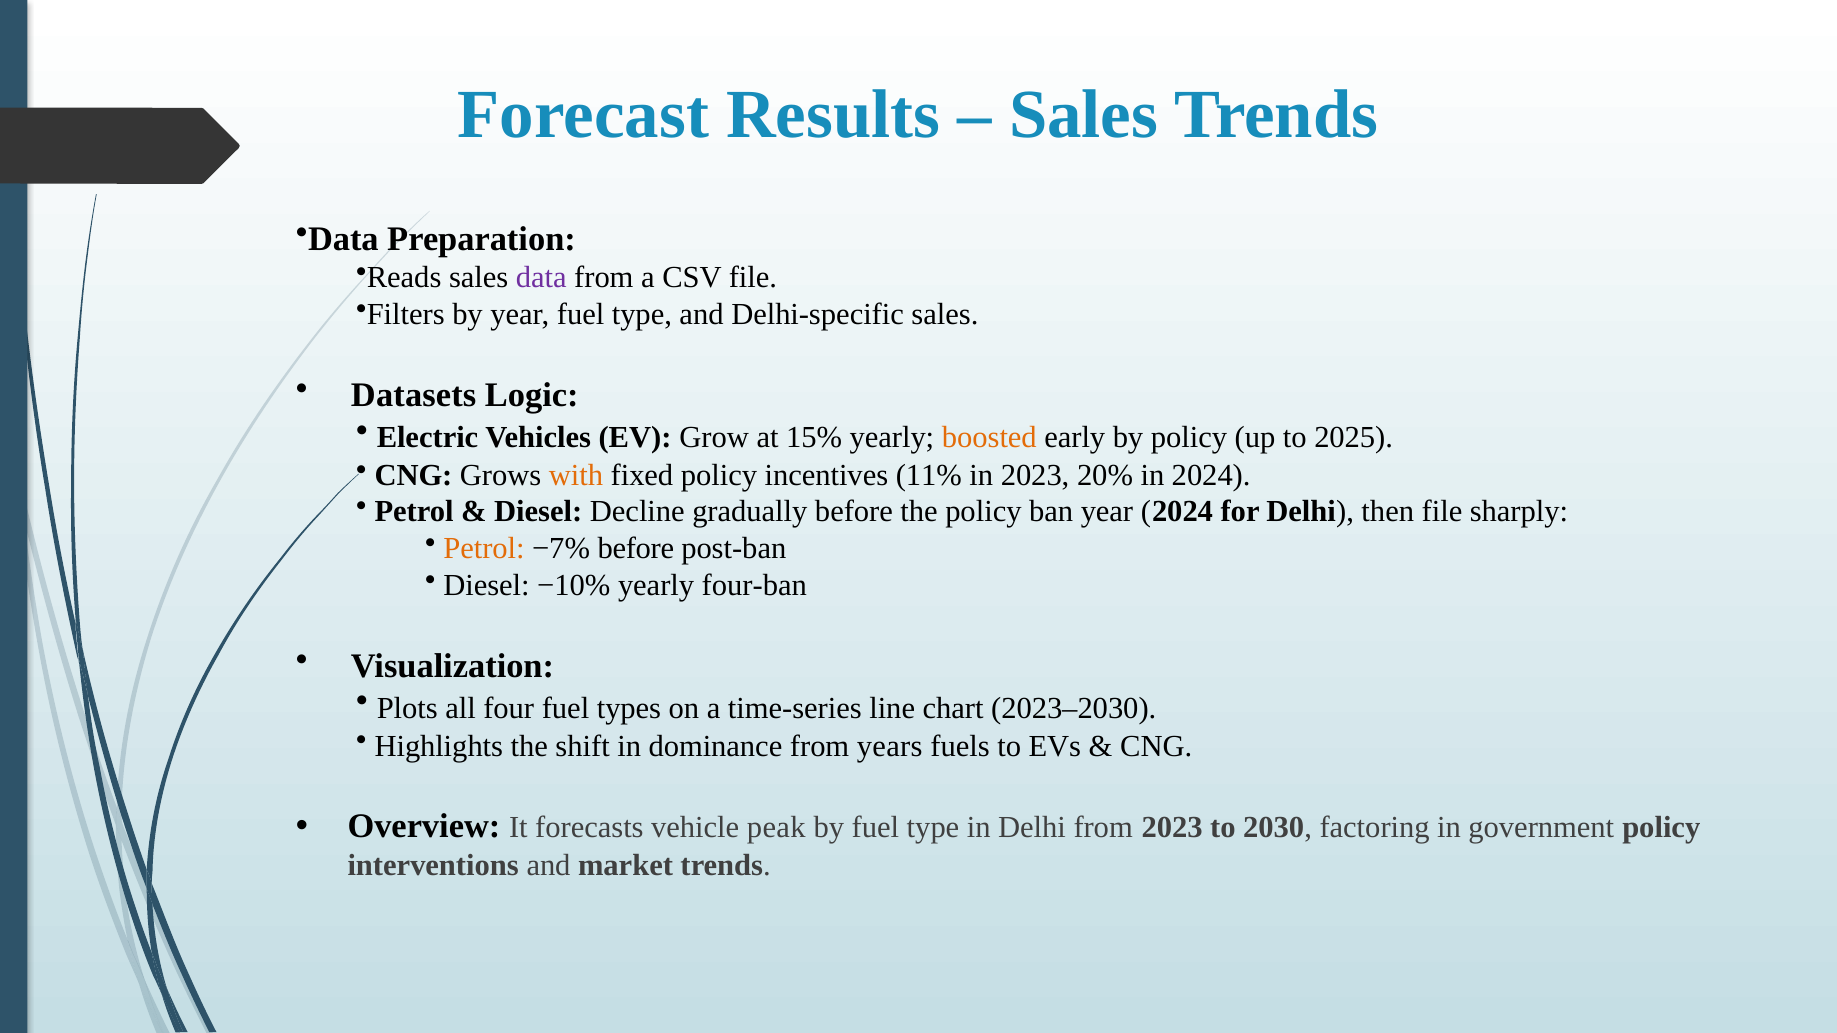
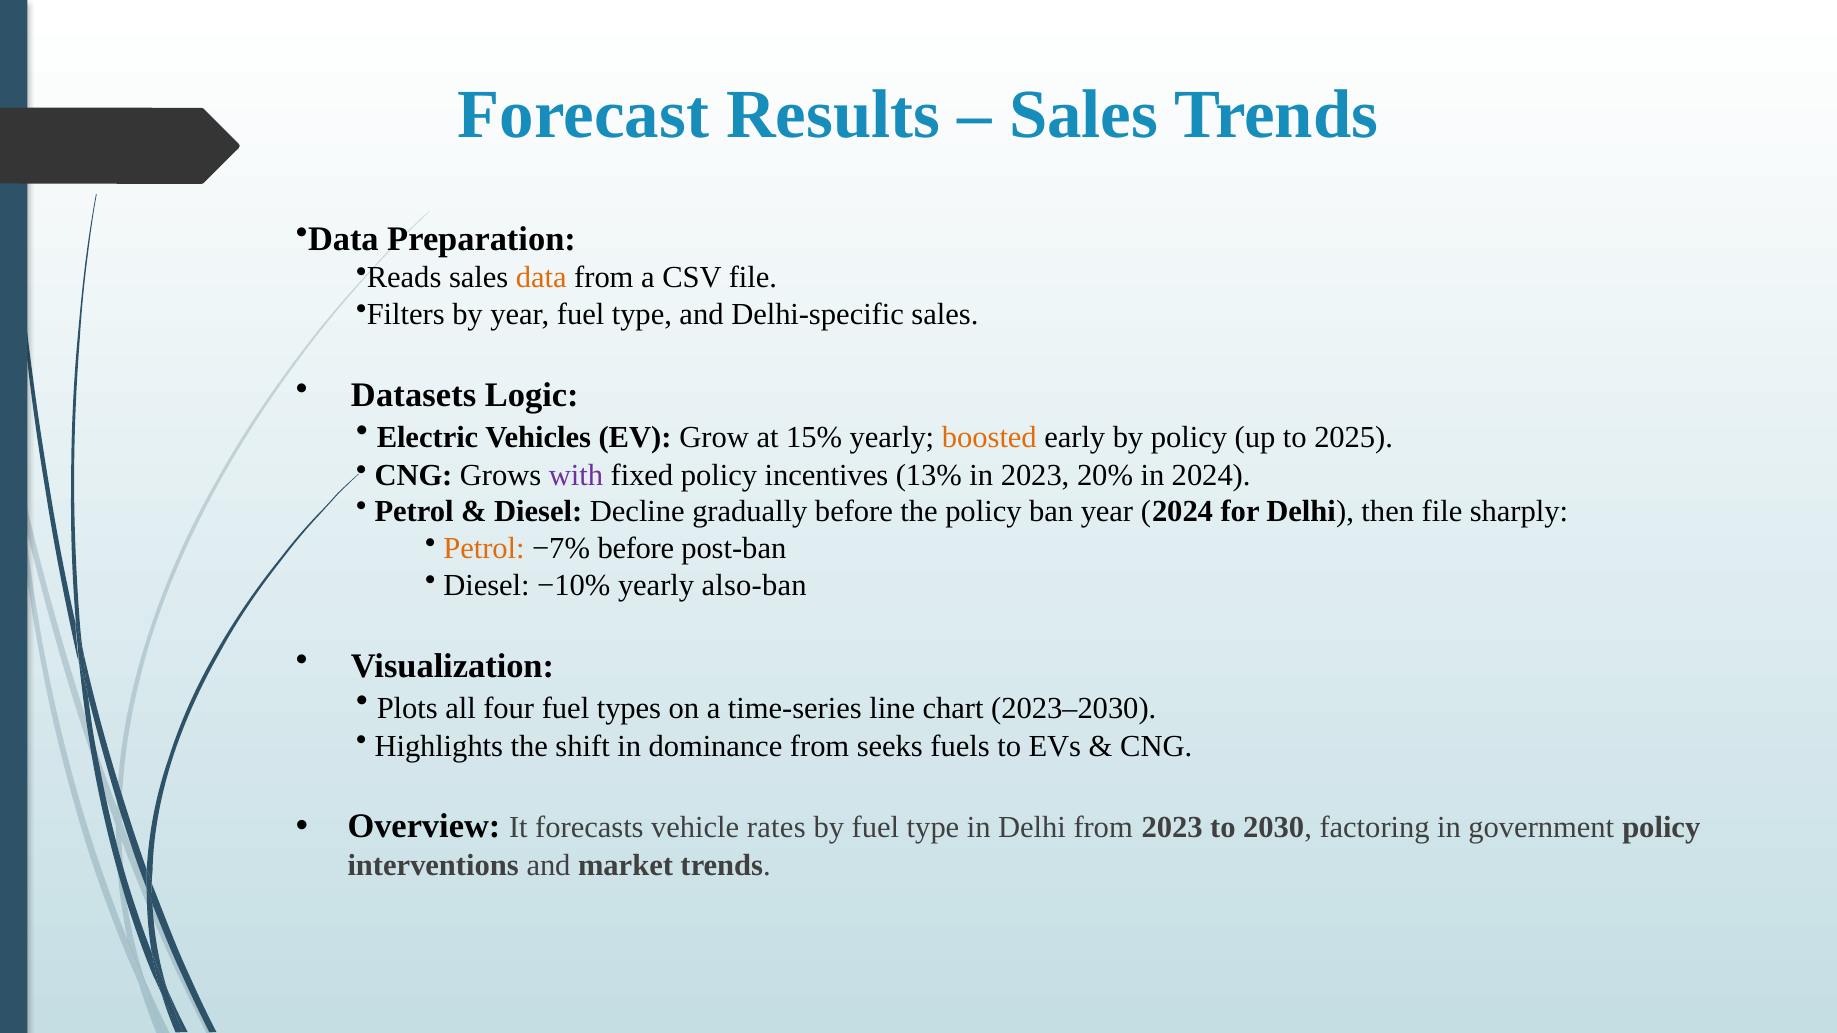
data at (541, 278) colour: purple -> orange
with colour: orange -> purple
11%: 11% -> 13%
four-ban: four-ban -> also-ban
years: years -> seeks
peak: peak -> rates
